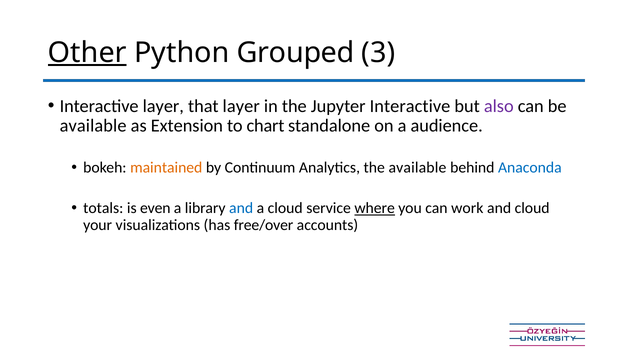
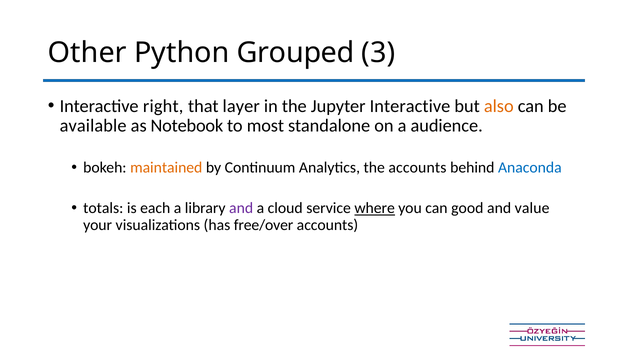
Other underline: present -> none
Interactive layer: layer -> right
also colour: purple -> orange
Extension: Extension -> Notebook
chart: chart -> most
the available: available -> accounts
even: even -> each
and at (241, 208) colour: blue -> purple
work: work -> good
and cloud: cloud -> value
